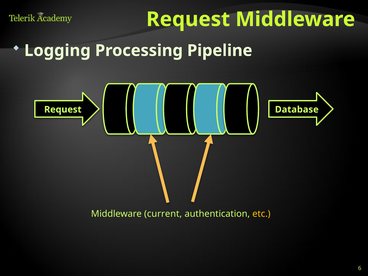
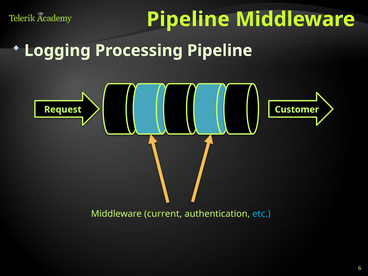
Request at (188, 19): Request -> Pipeline
Database: Database -> Customer
etc colour: yellow -> light blue
